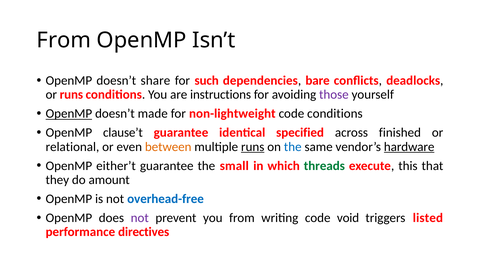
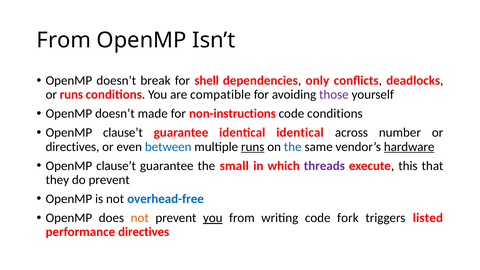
share: share -> break
such: such -> shell
bare: bare -> only
instructions: instructions -> compatible
OpenMP at (69, 114) underline: present -> none
non-lightweight: non-lightweight -> non-instructions
identical specified: specified -> identical
finished: finished -> number
relational at (72, 147): relational -> directives
between colour: orange -> blue
either’t at (116, 166): either’t -> clause’t
threads colour: green -> purple
do amount: amount -> prevent
not at (140, 218) colour: purple -> orange
you at (213, 218) underline: none -> present
void: void -> fork
